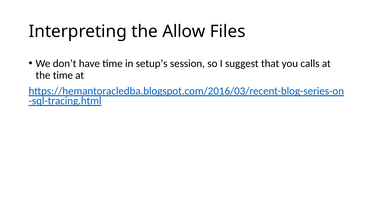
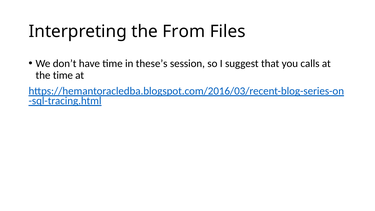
Allow: Allow -> From
setup’s: setup’s -> these’s
